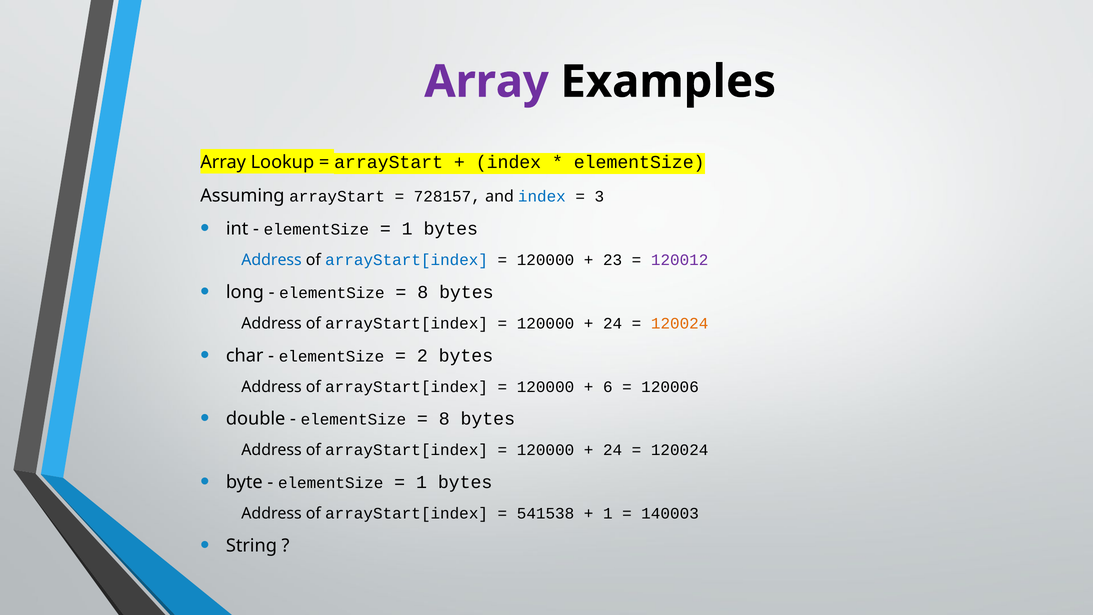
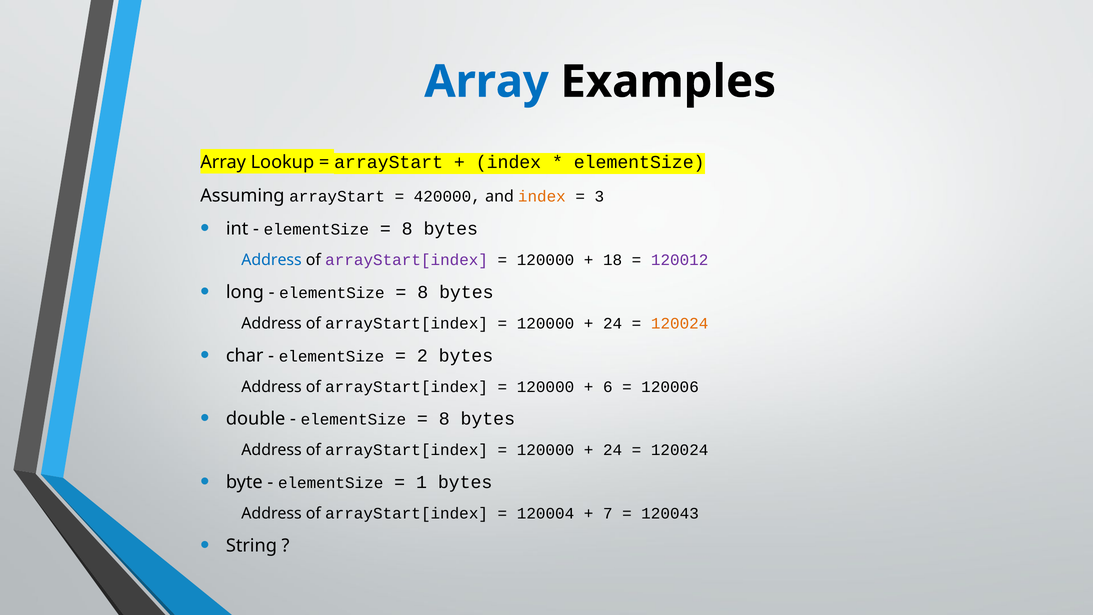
Array at (487, 82) colour: purple -> blue
728157: 728157 -> 420000
index at (542, 196) colour: blue -> orange
1 at (407, 229): 1 -> 8
arrayStart[index at (407, 260) colour: blue -> purple
23: 23 -> 18
541538: 541538 -> 120004
1 at (608, 513): 1 -> 7
140003: 140003 -> 120043
